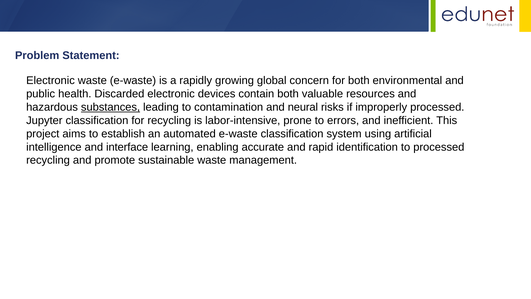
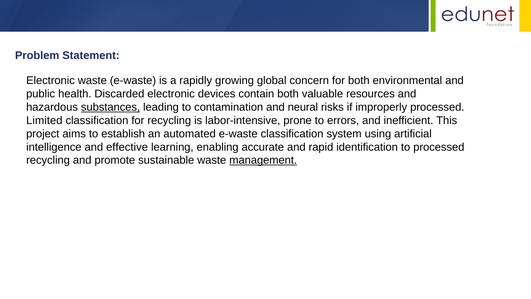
Jupyter: Jupyter -> Limited
interface: interface -> effective
management underline: none -> present
